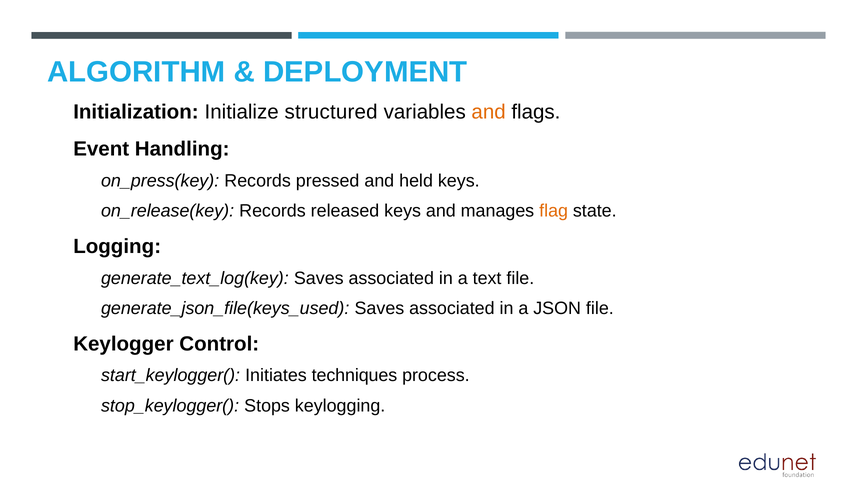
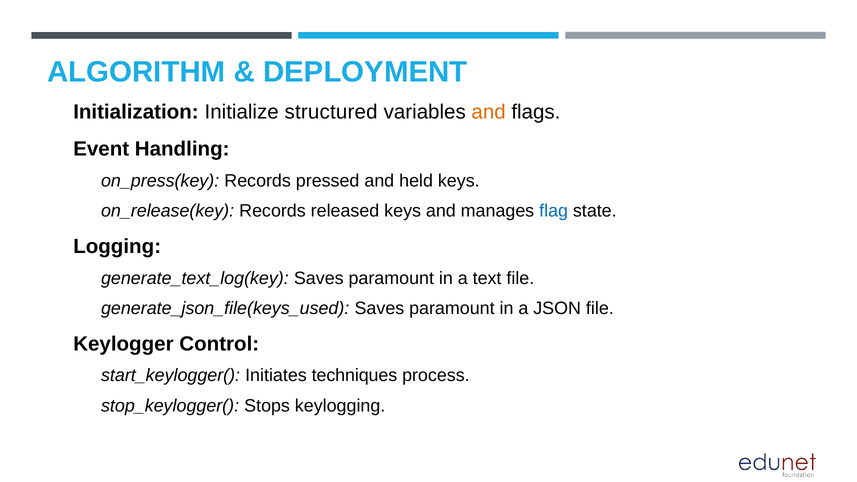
flag colour: orange -> blue
associated at (391, 278): associated -> paramount
associated at (452, 309): associated -> paramount
